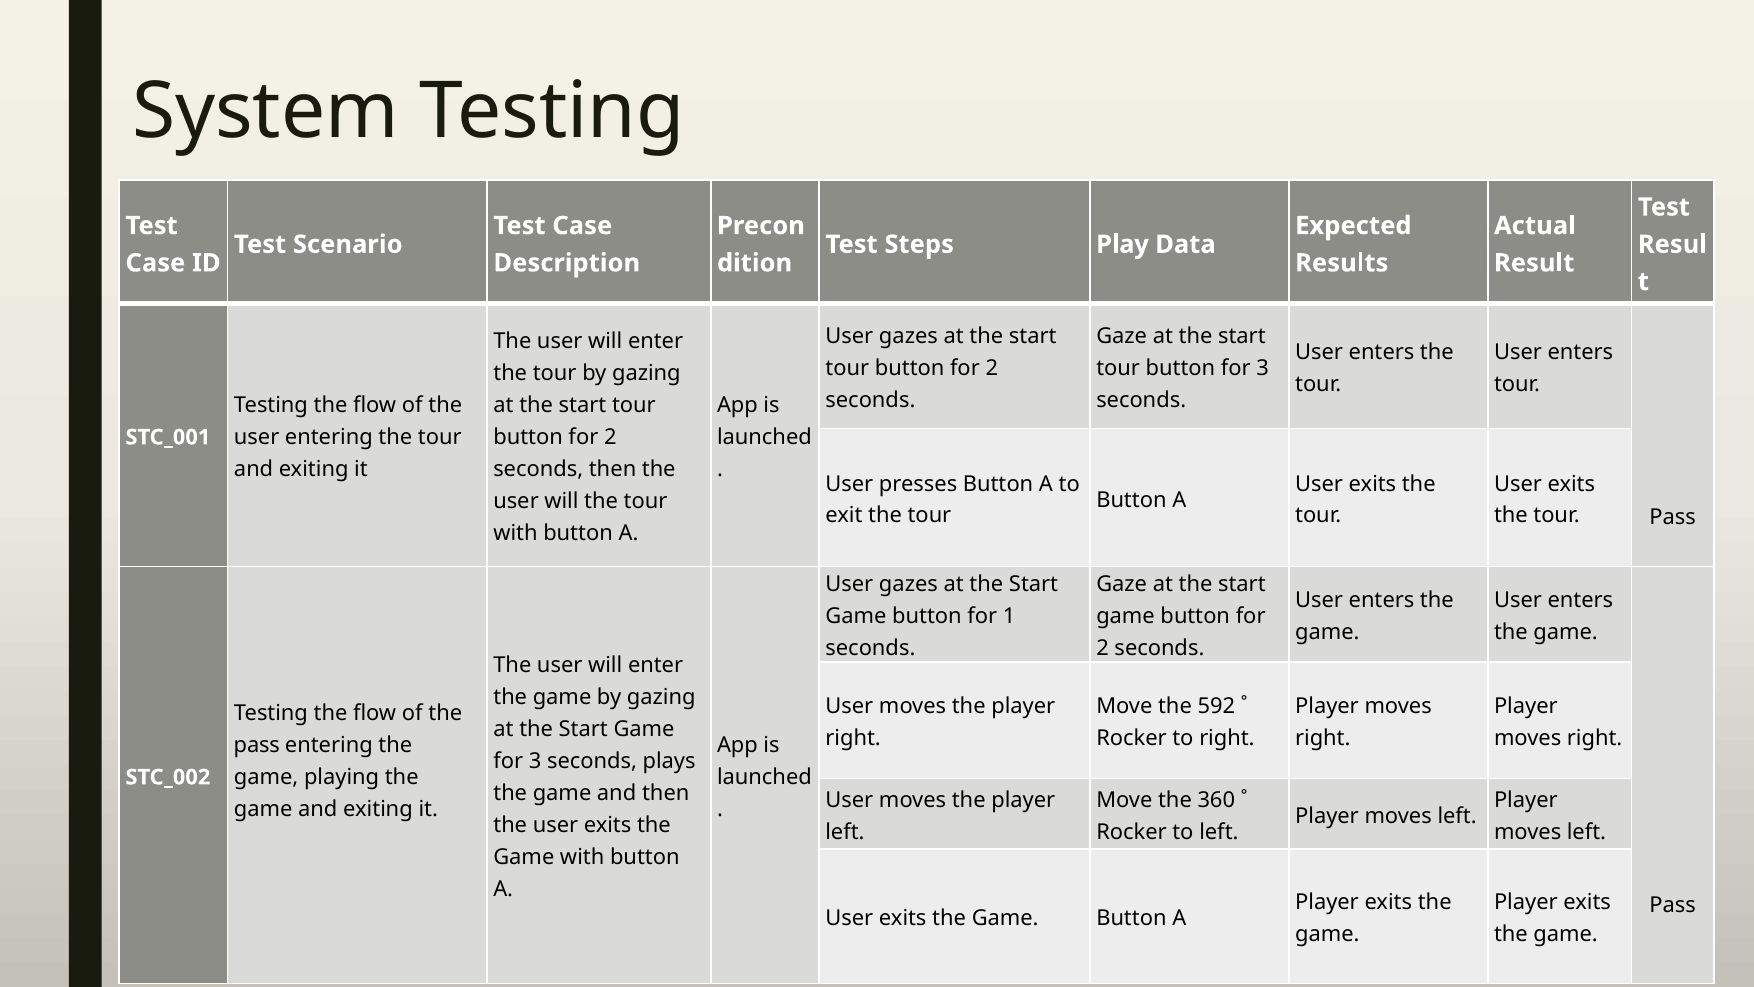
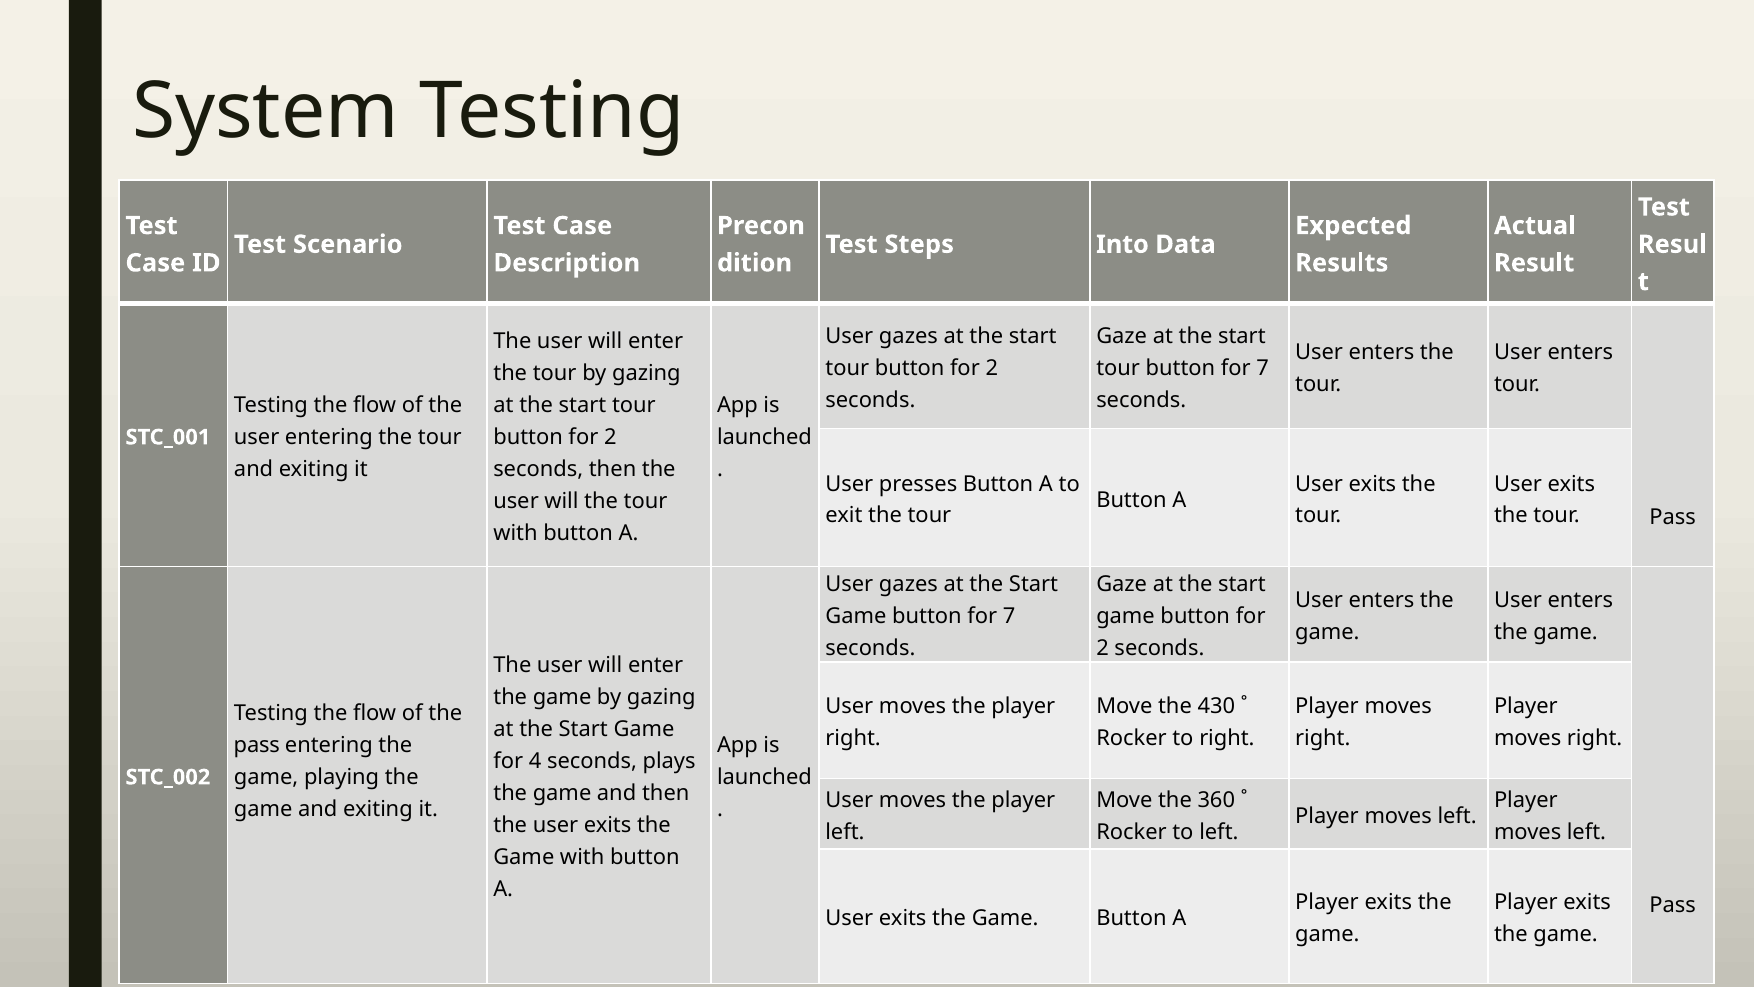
Play: Play -> Into
tour button for 3: 3 -> 7
Game button for 1: 1 -> 7
592: 592 -> 430
3 at (535, 761): 3 -> 4
